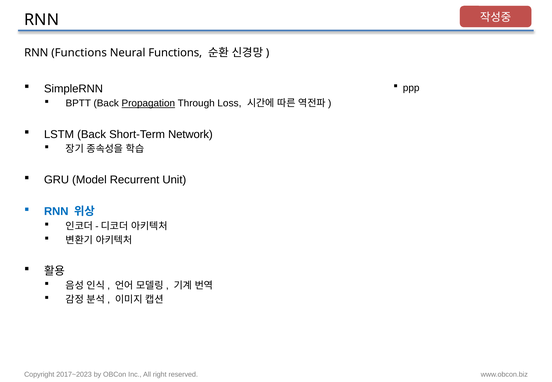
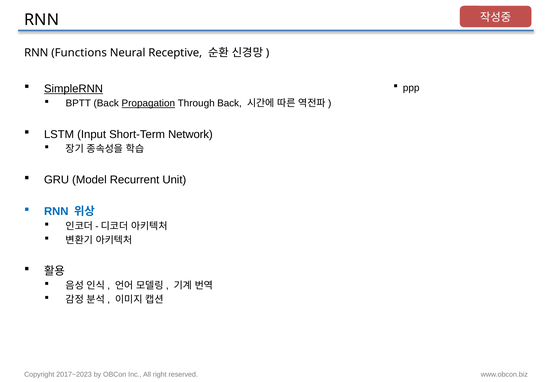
Neural Functions: Functions -> Receptive
SimpleRNN underline: none -> present
Through Loss: Loss -> Back
LSTM Back: Back -> Input
